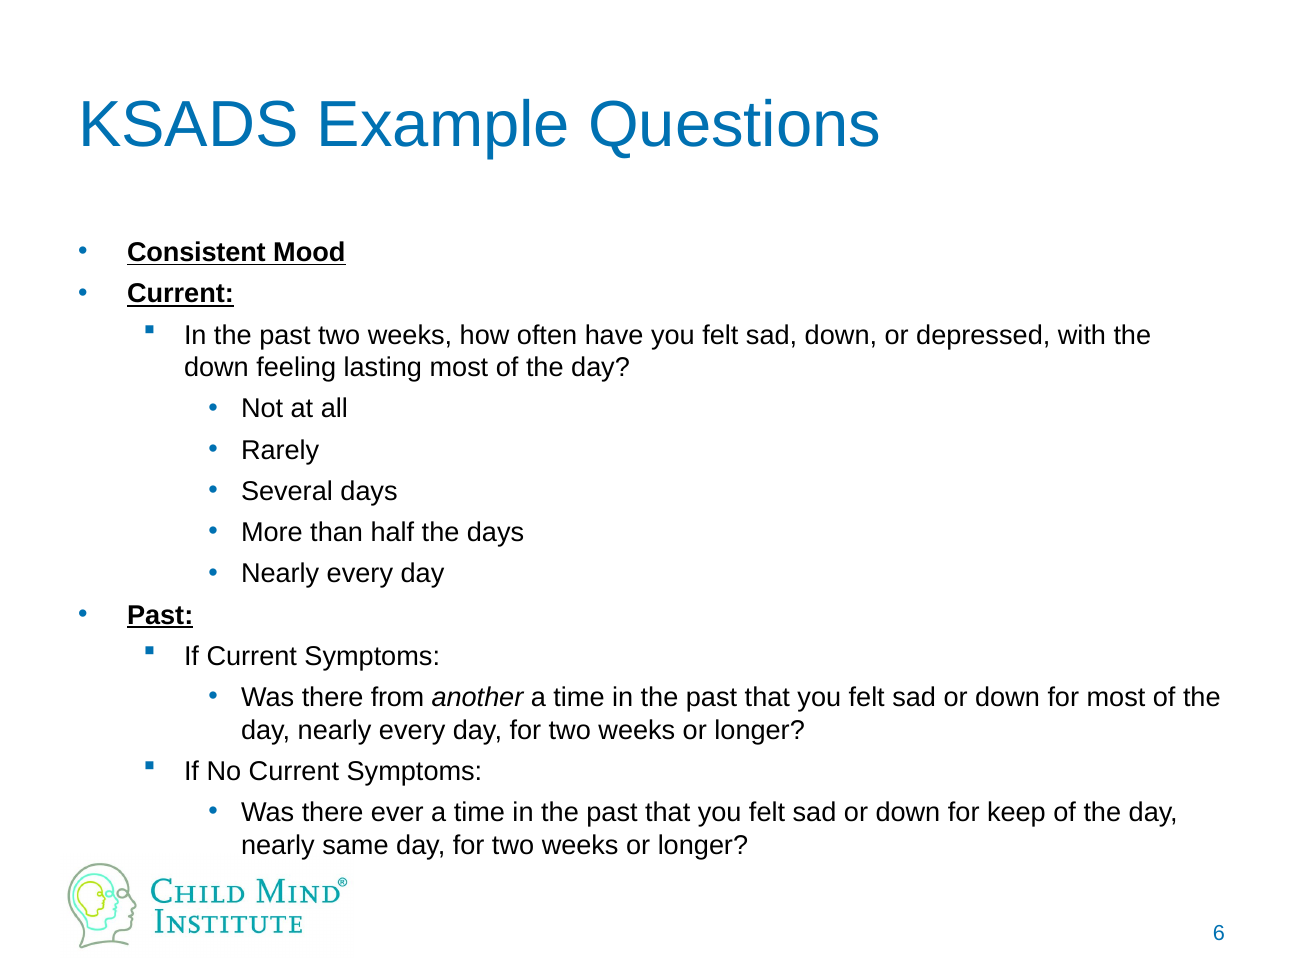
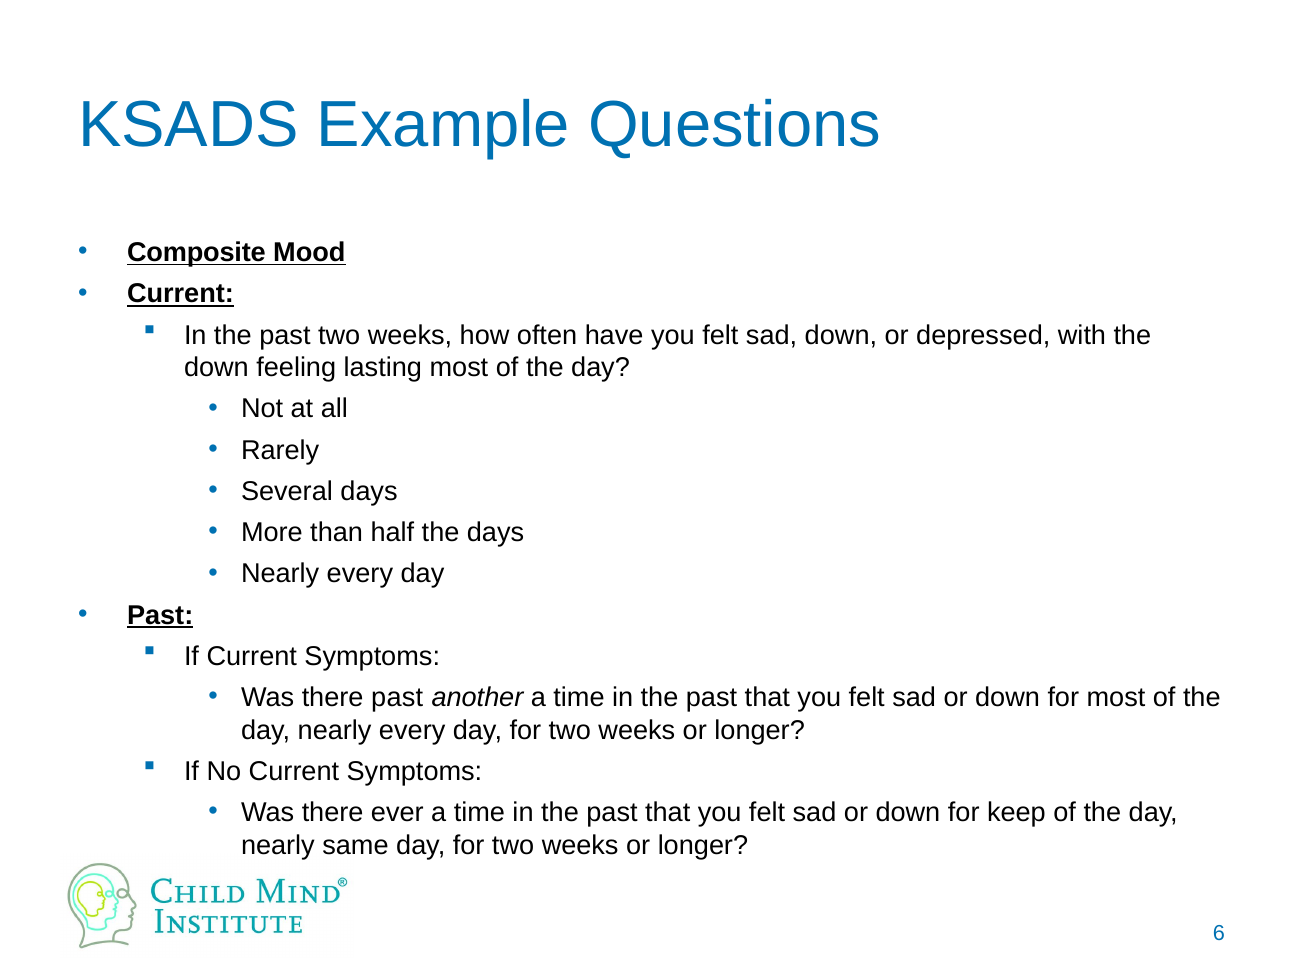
Consistent: Consistent -> Composite
there from: from -> past
